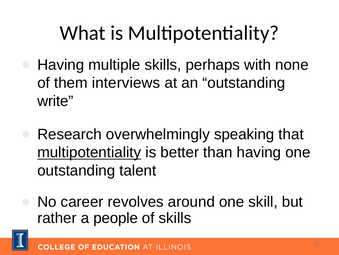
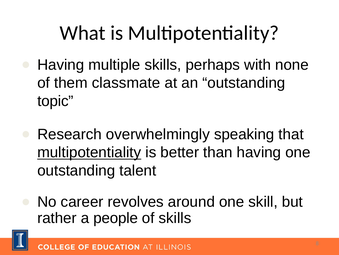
interviews: interviews -> classmate
write: write -> topic
